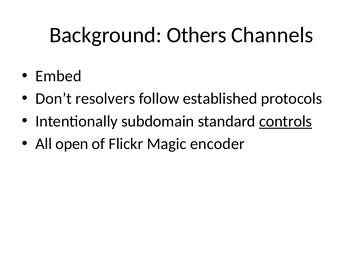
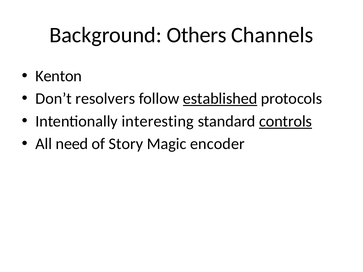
Embed: Embed -> Kenton
established underline: none -> present
subdomain: subdomain -> interesting
open: open -> need
Flickr: Flickr -> Story
